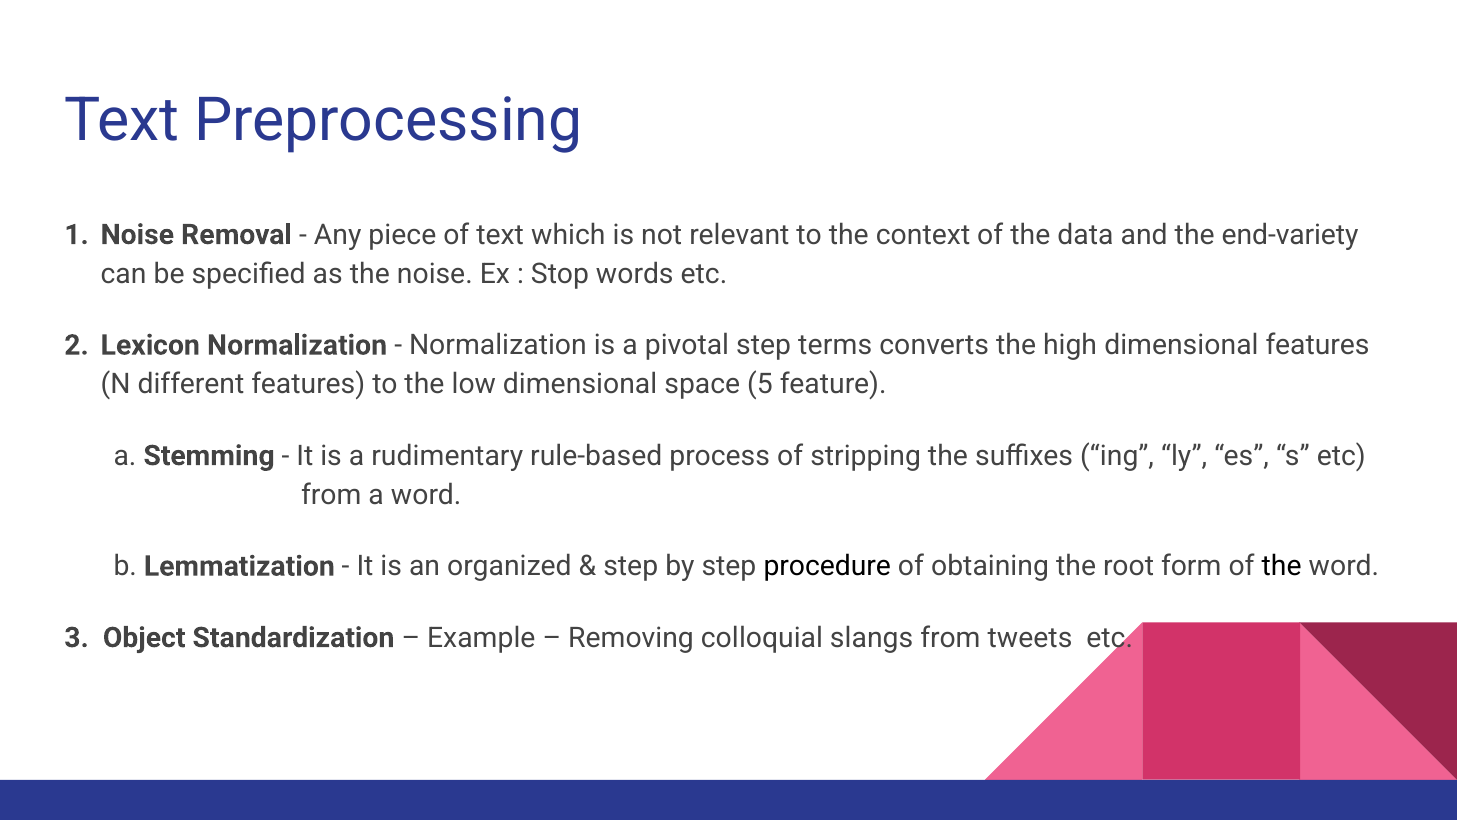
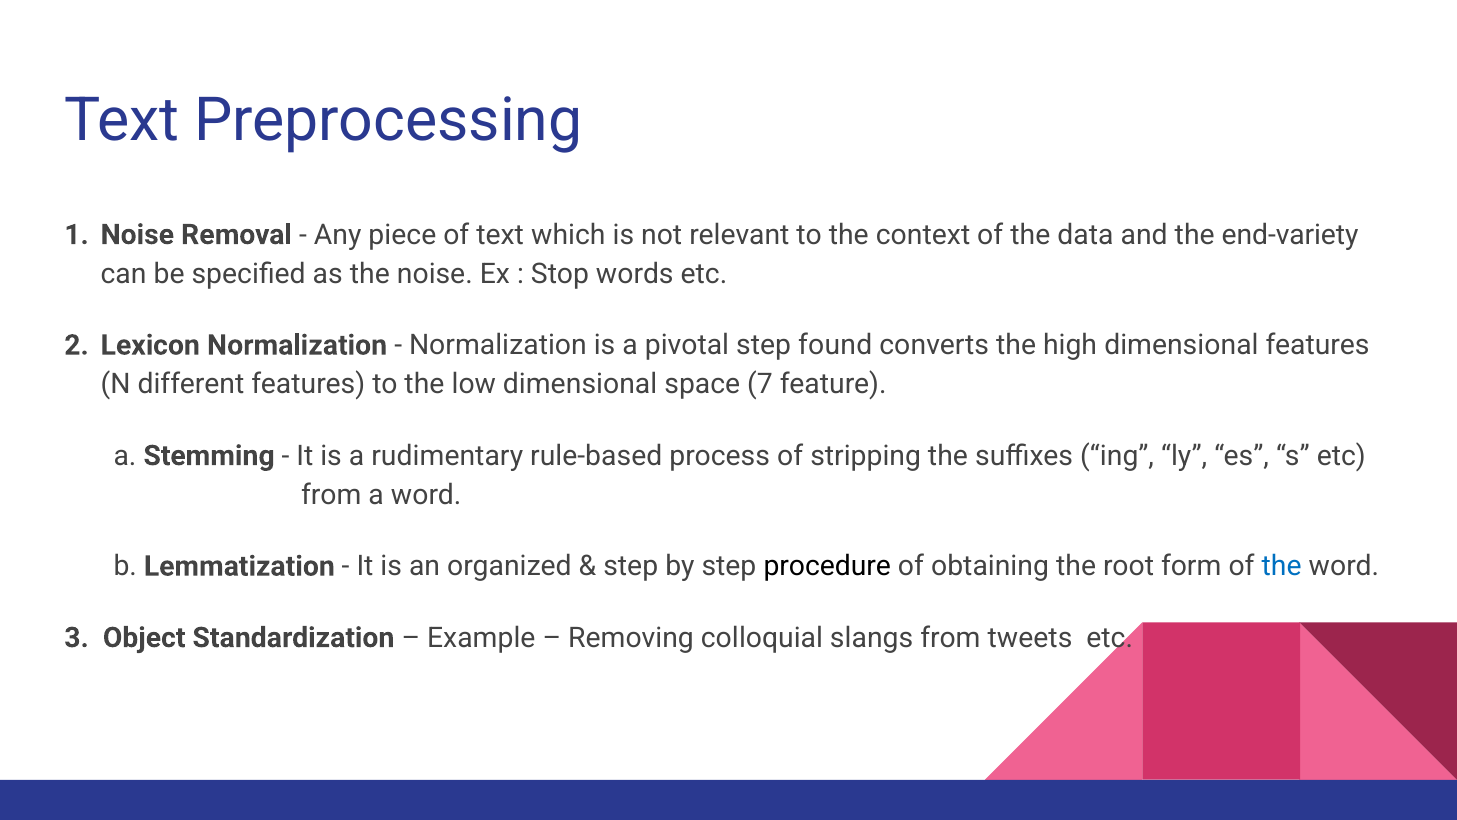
terms: terms -> found
5: 5 -> 7
the at (1282, 566) colour: black -> blue
